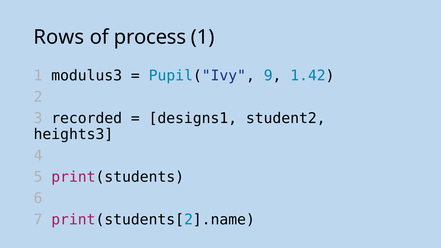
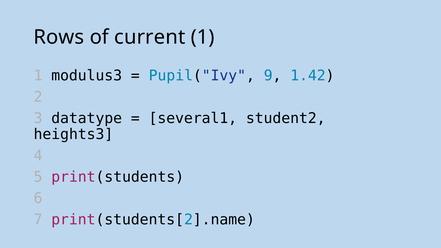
process: process -> current
recorded: recorded -> datatype
designs1: designs1 -> several1
